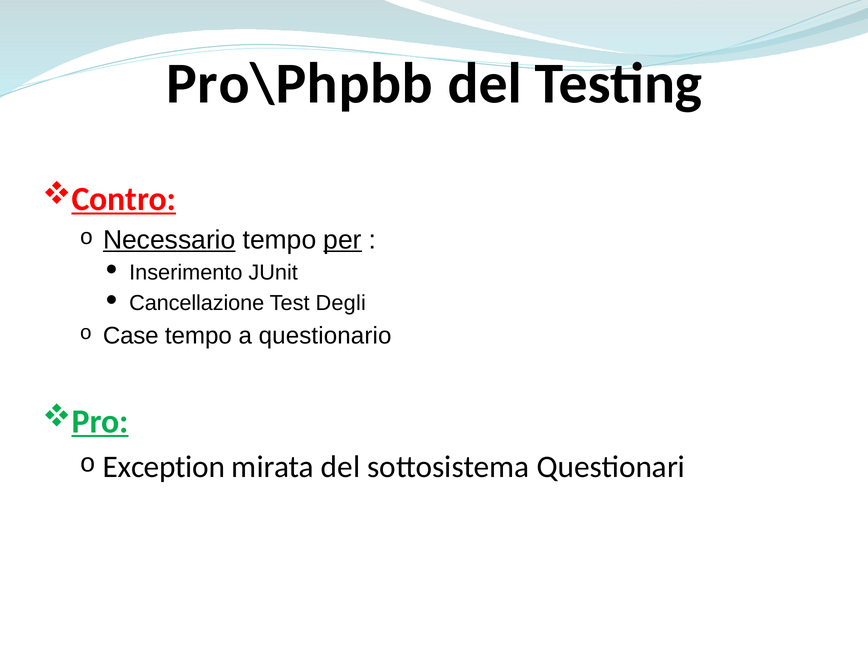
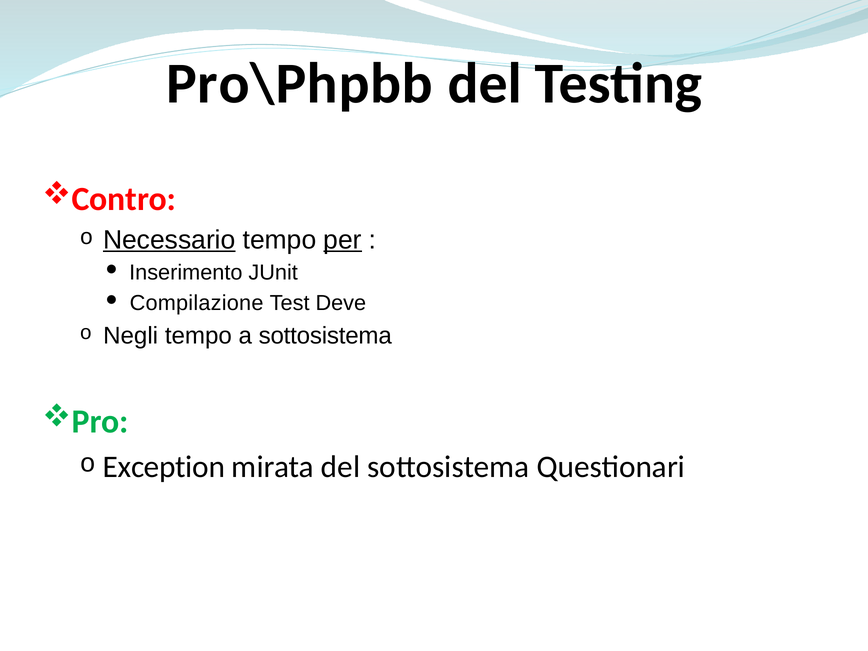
Contro underline: present -> none
Cancellazione: Cancellazione -> Compilazione
Degli: Degli -> Deve
Case: Case -> Negli
a questionario: questionario -> sottosistema
Pro underline: present -> none
